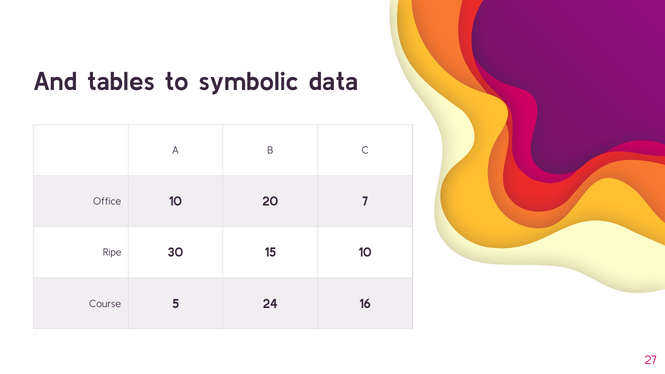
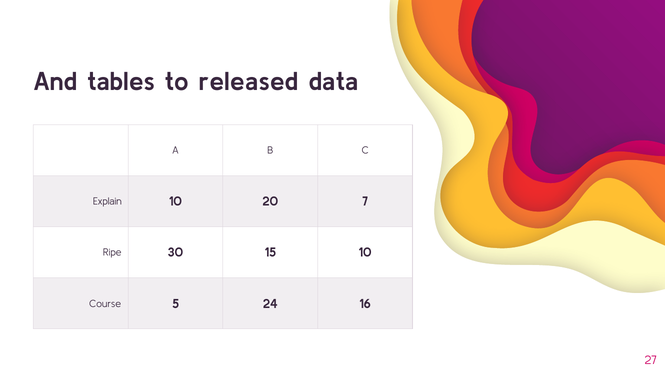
symbolic: symbolic -> released
Office: Office -> Explain
